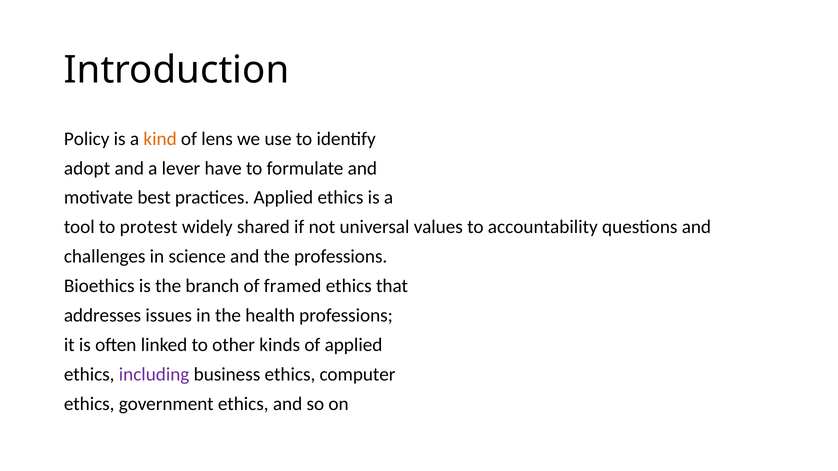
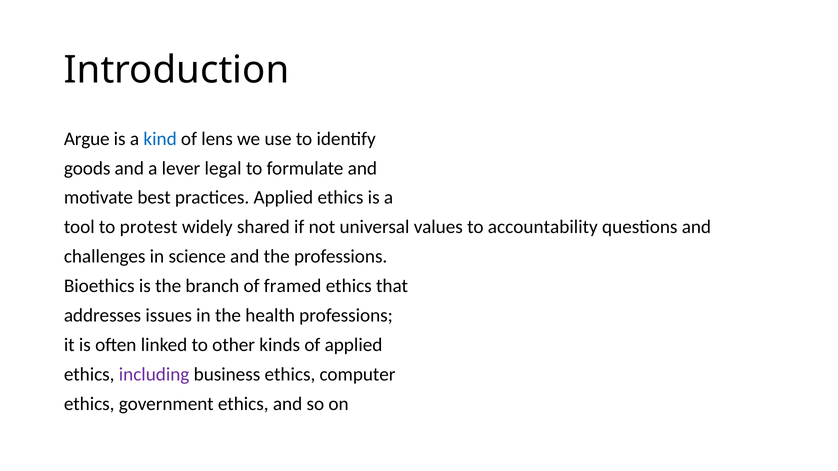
Policy: Policy -> Argue
kind colour: orange -> blue
adopt: adopt -> goods
have: have -> legal
